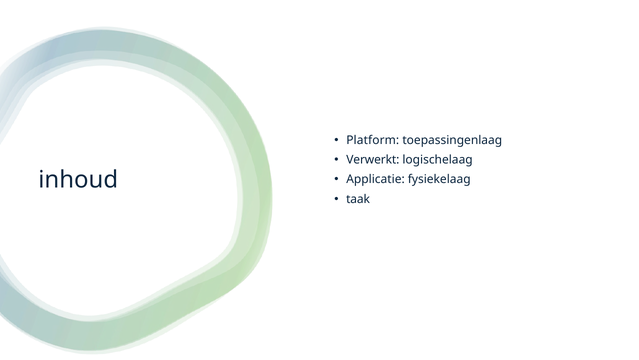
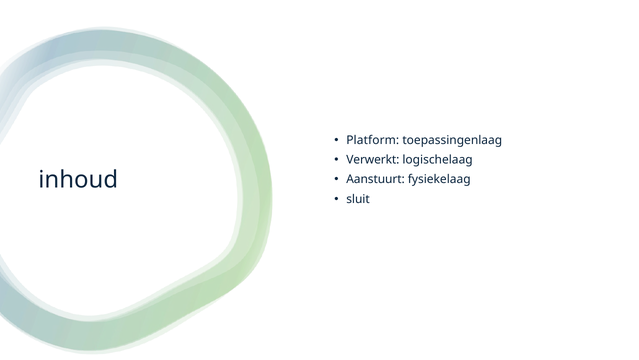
Applicatie: Applicatie -> Aanstuurt
taak: taak -> sluit
